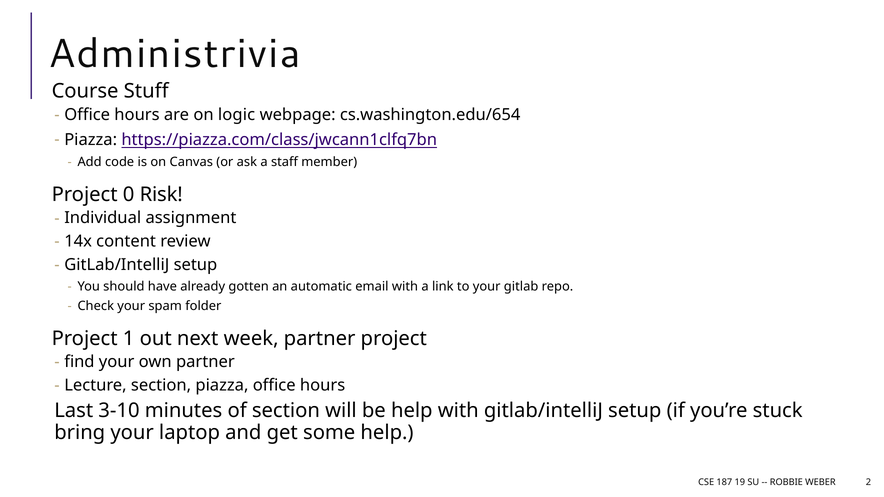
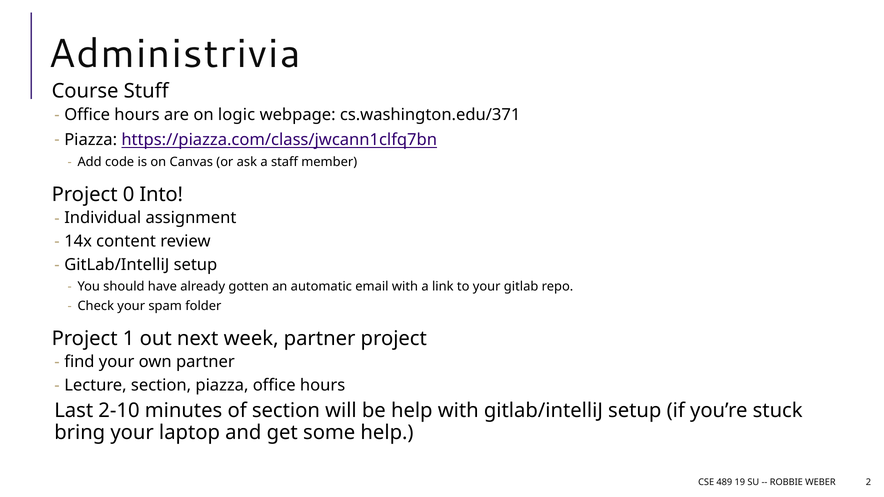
cs.washington.edu/654: cs.washington.edu/654 -> cs.washington.edu/371
Risk: Risk -> Into
3-10: 3-10 -> 2-10
187: 187 -> 489
